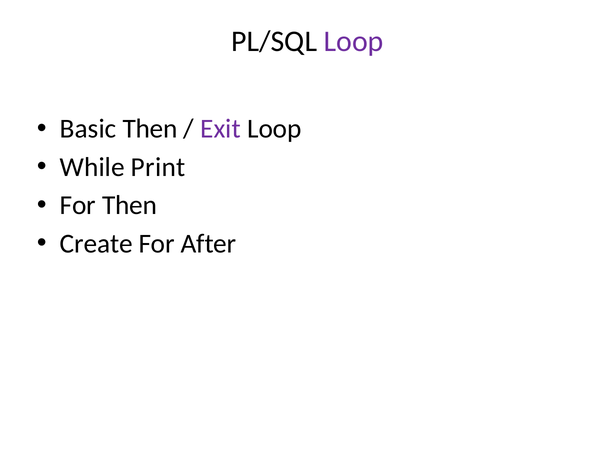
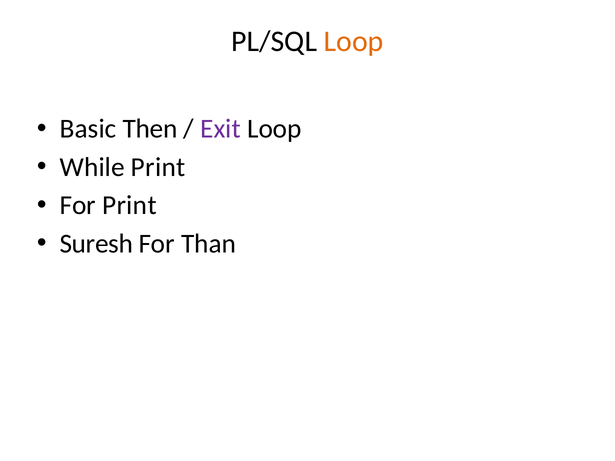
Loop at (354, 42) colour: purple -> orange
For Then: Then -> Print
Create: Create -> Suresh
After: After -> Than
